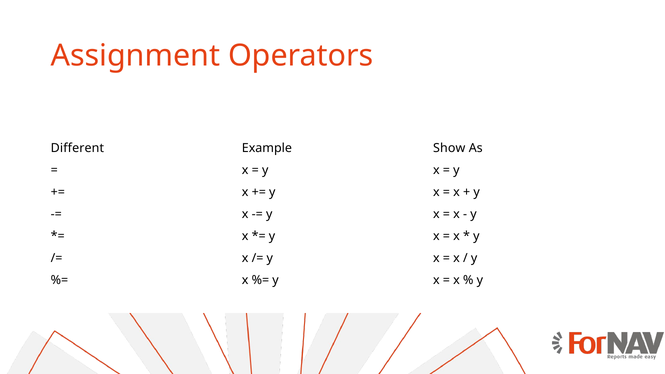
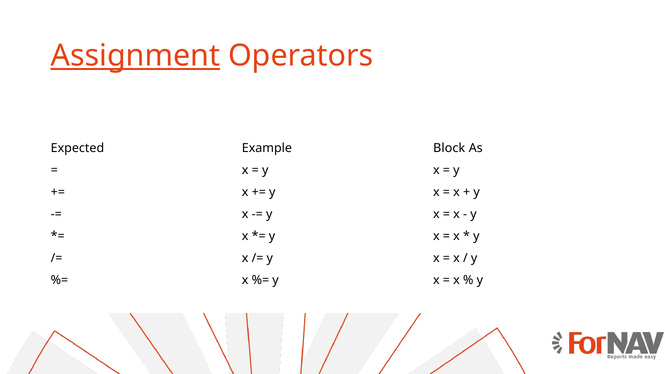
Assignment underline: none -> present
Different: Different -> Expected
Show: Show -> Block
